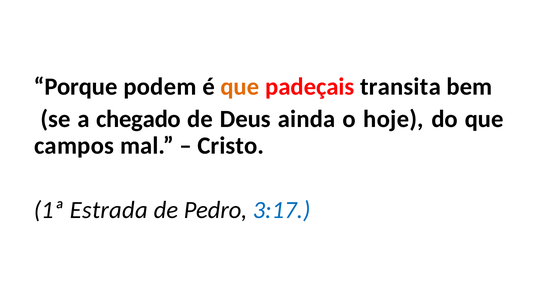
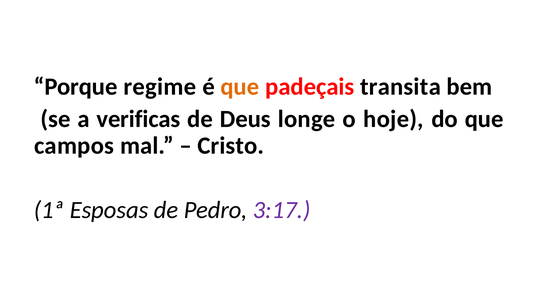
podem: podem -> regime
chegado: chegado -> verificas
ainda: ainda -> longe
Estrada: Estrada -> Esposas
3:17 colour: blue -> purple
